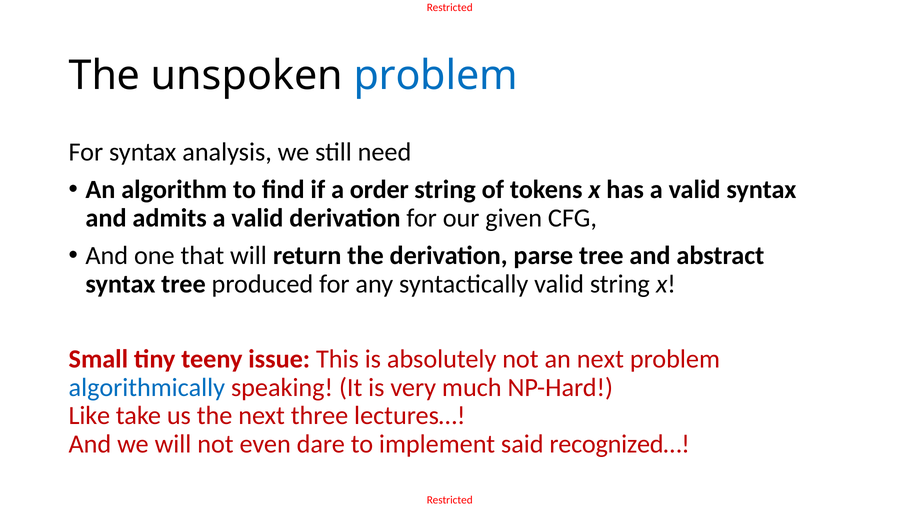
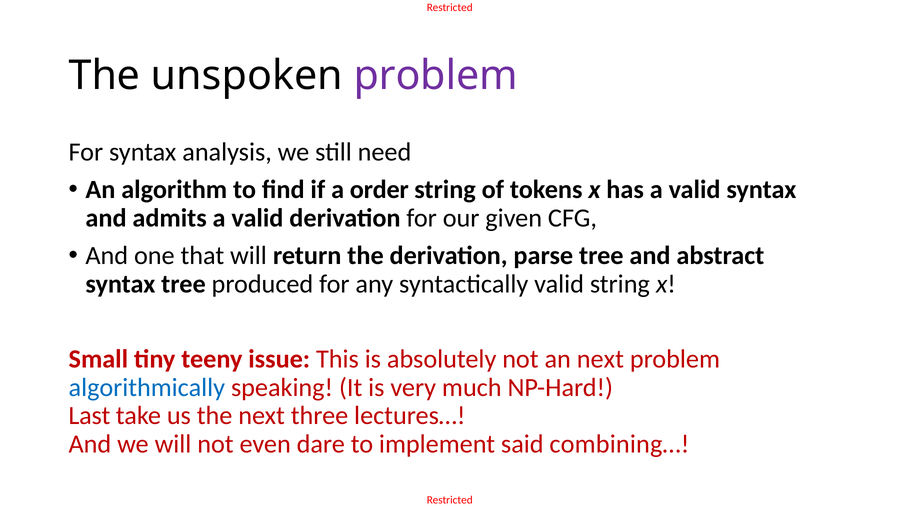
problem at (436, 76) colour: blue -> purple
Like: Like -> Last
recognized…: recognized… -> combining…
